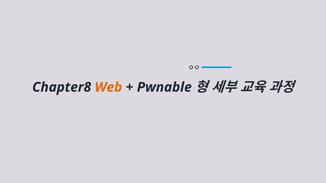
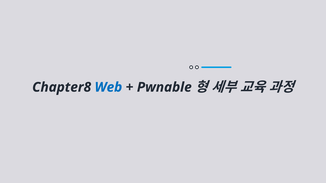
Web colour: orange -> blue
